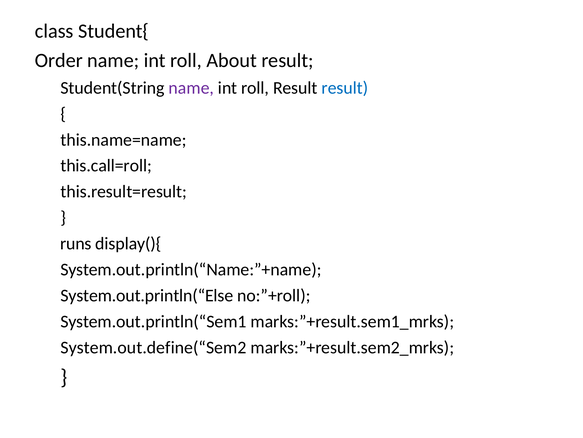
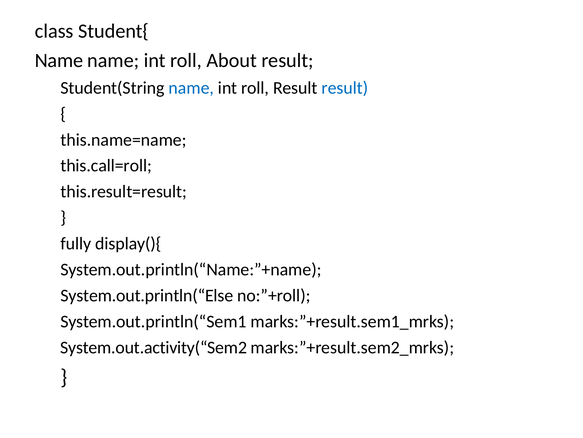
Order at (59, 61): Order -> Name
name at (191, 88) colour: purple -> blue
runs: runs -> fully
System.out.define(“Sem2: System.out.define(“Sem2 -> System.out.activity(“Sem2
